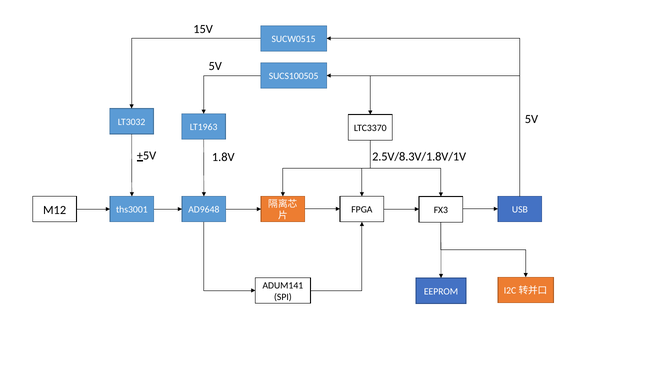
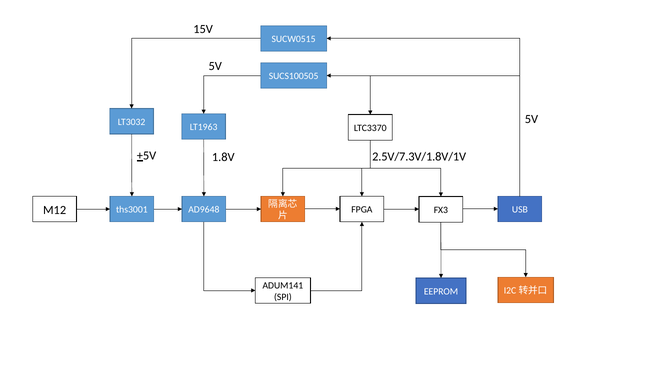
2.5V/8.3V/1.8V/1V: 2.5V/8.3V/1.8V/1V -> 2.5V/7.3V/1.8V/1V
